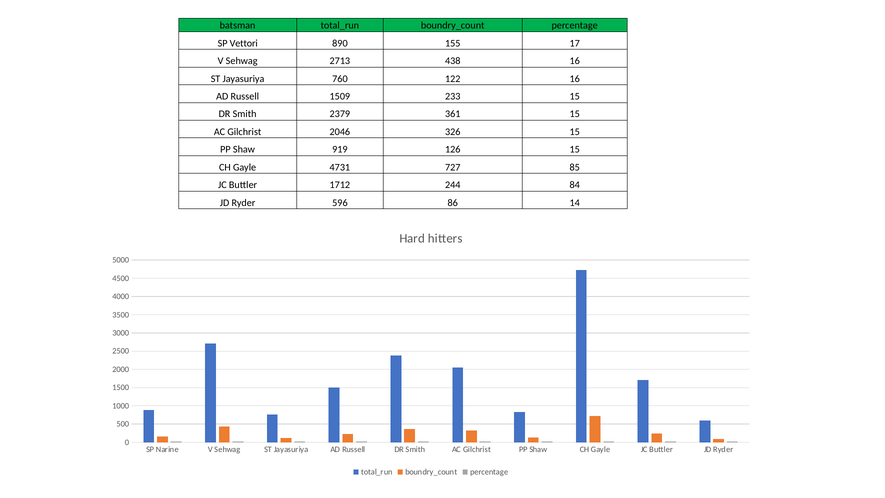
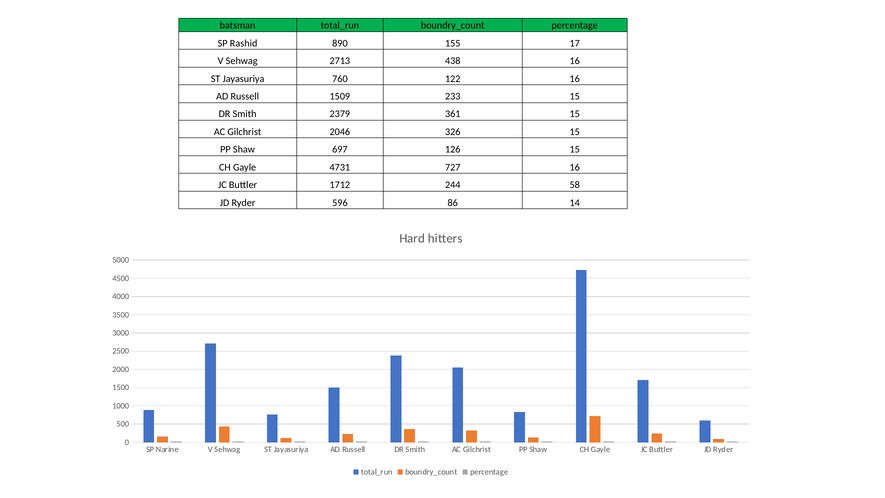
Vettori: Vettori -> Rashid
919: 919 -> 697
727 85: 85 -> 16
84: 84 -> 58
